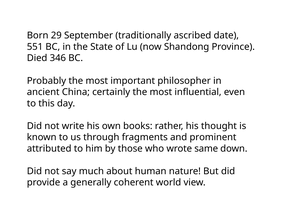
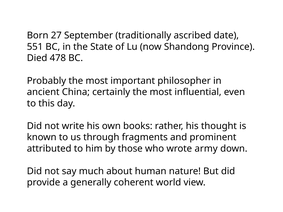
29: 29 -> 27
346: 346 -> 478
same: same -> army
